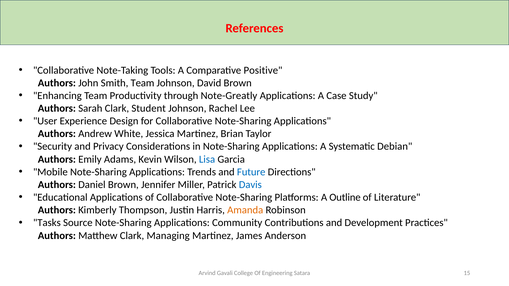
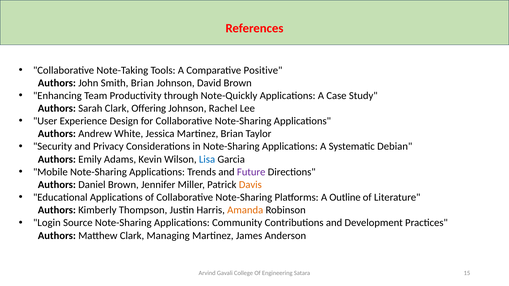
Smith Team: Team -> Brian
Note-Greatly: Note-Greatly -> Note-Quickly
Student: Student -> Offering
Future colour: blue -> purple
Davis colour: blue -> orange
Tasks: Tasks -> Login
